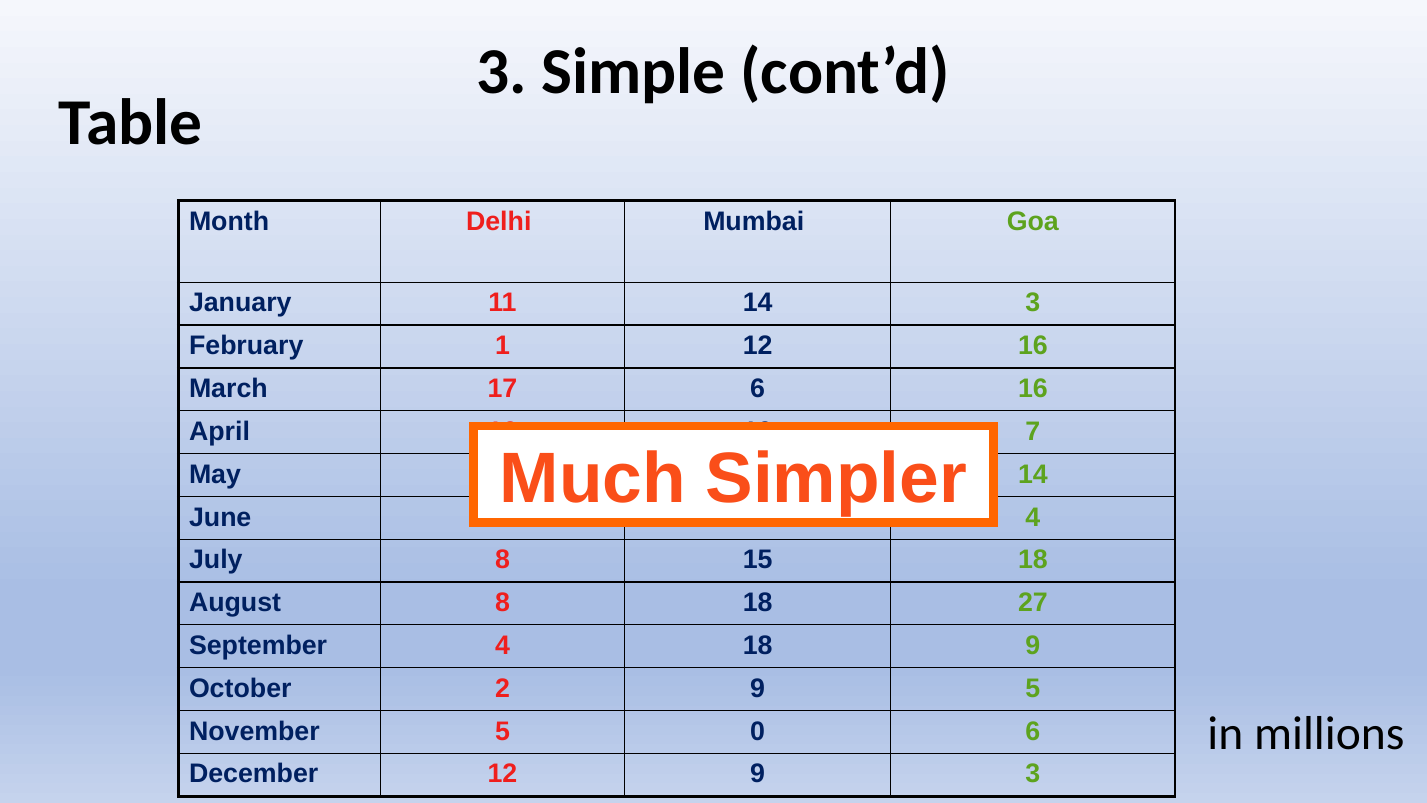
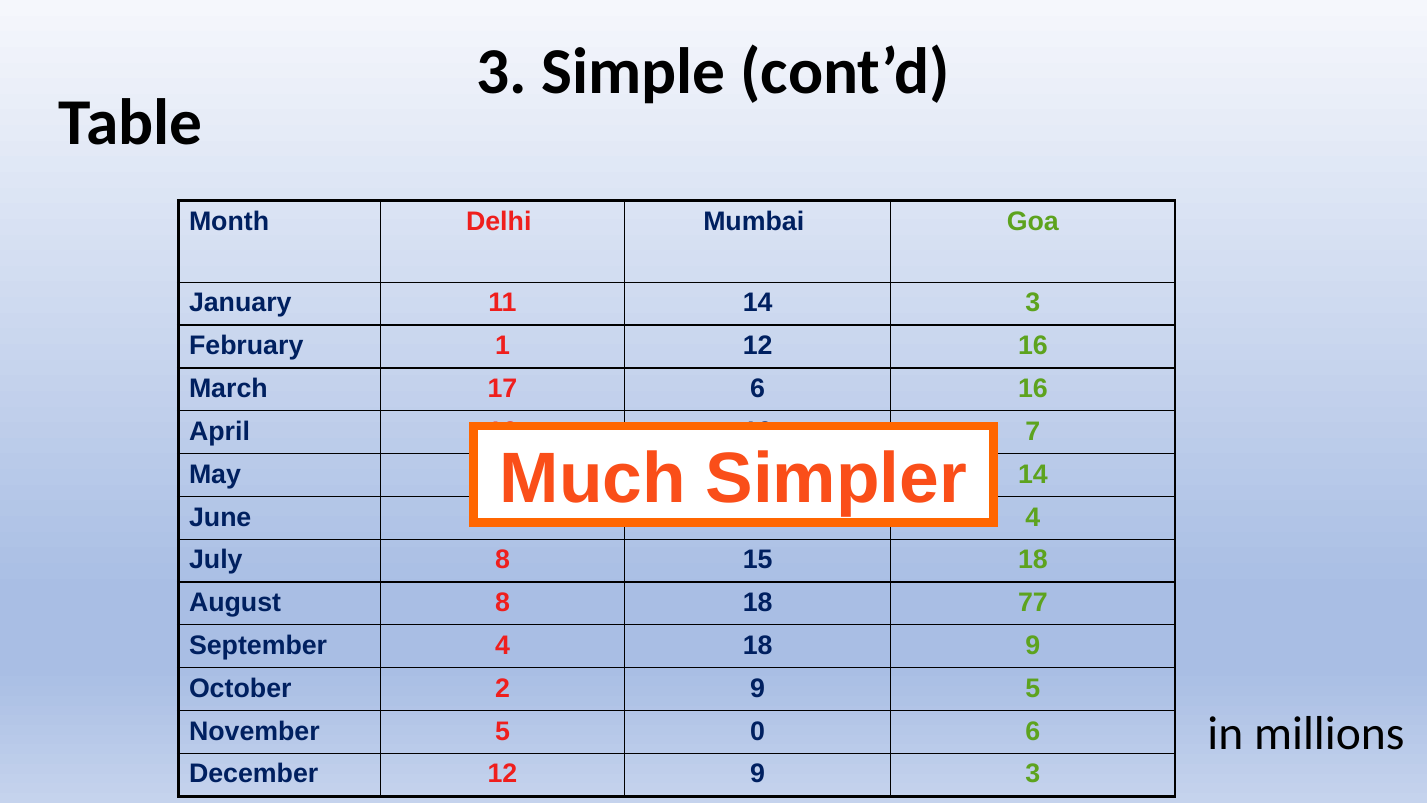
27: 27 -> 77
